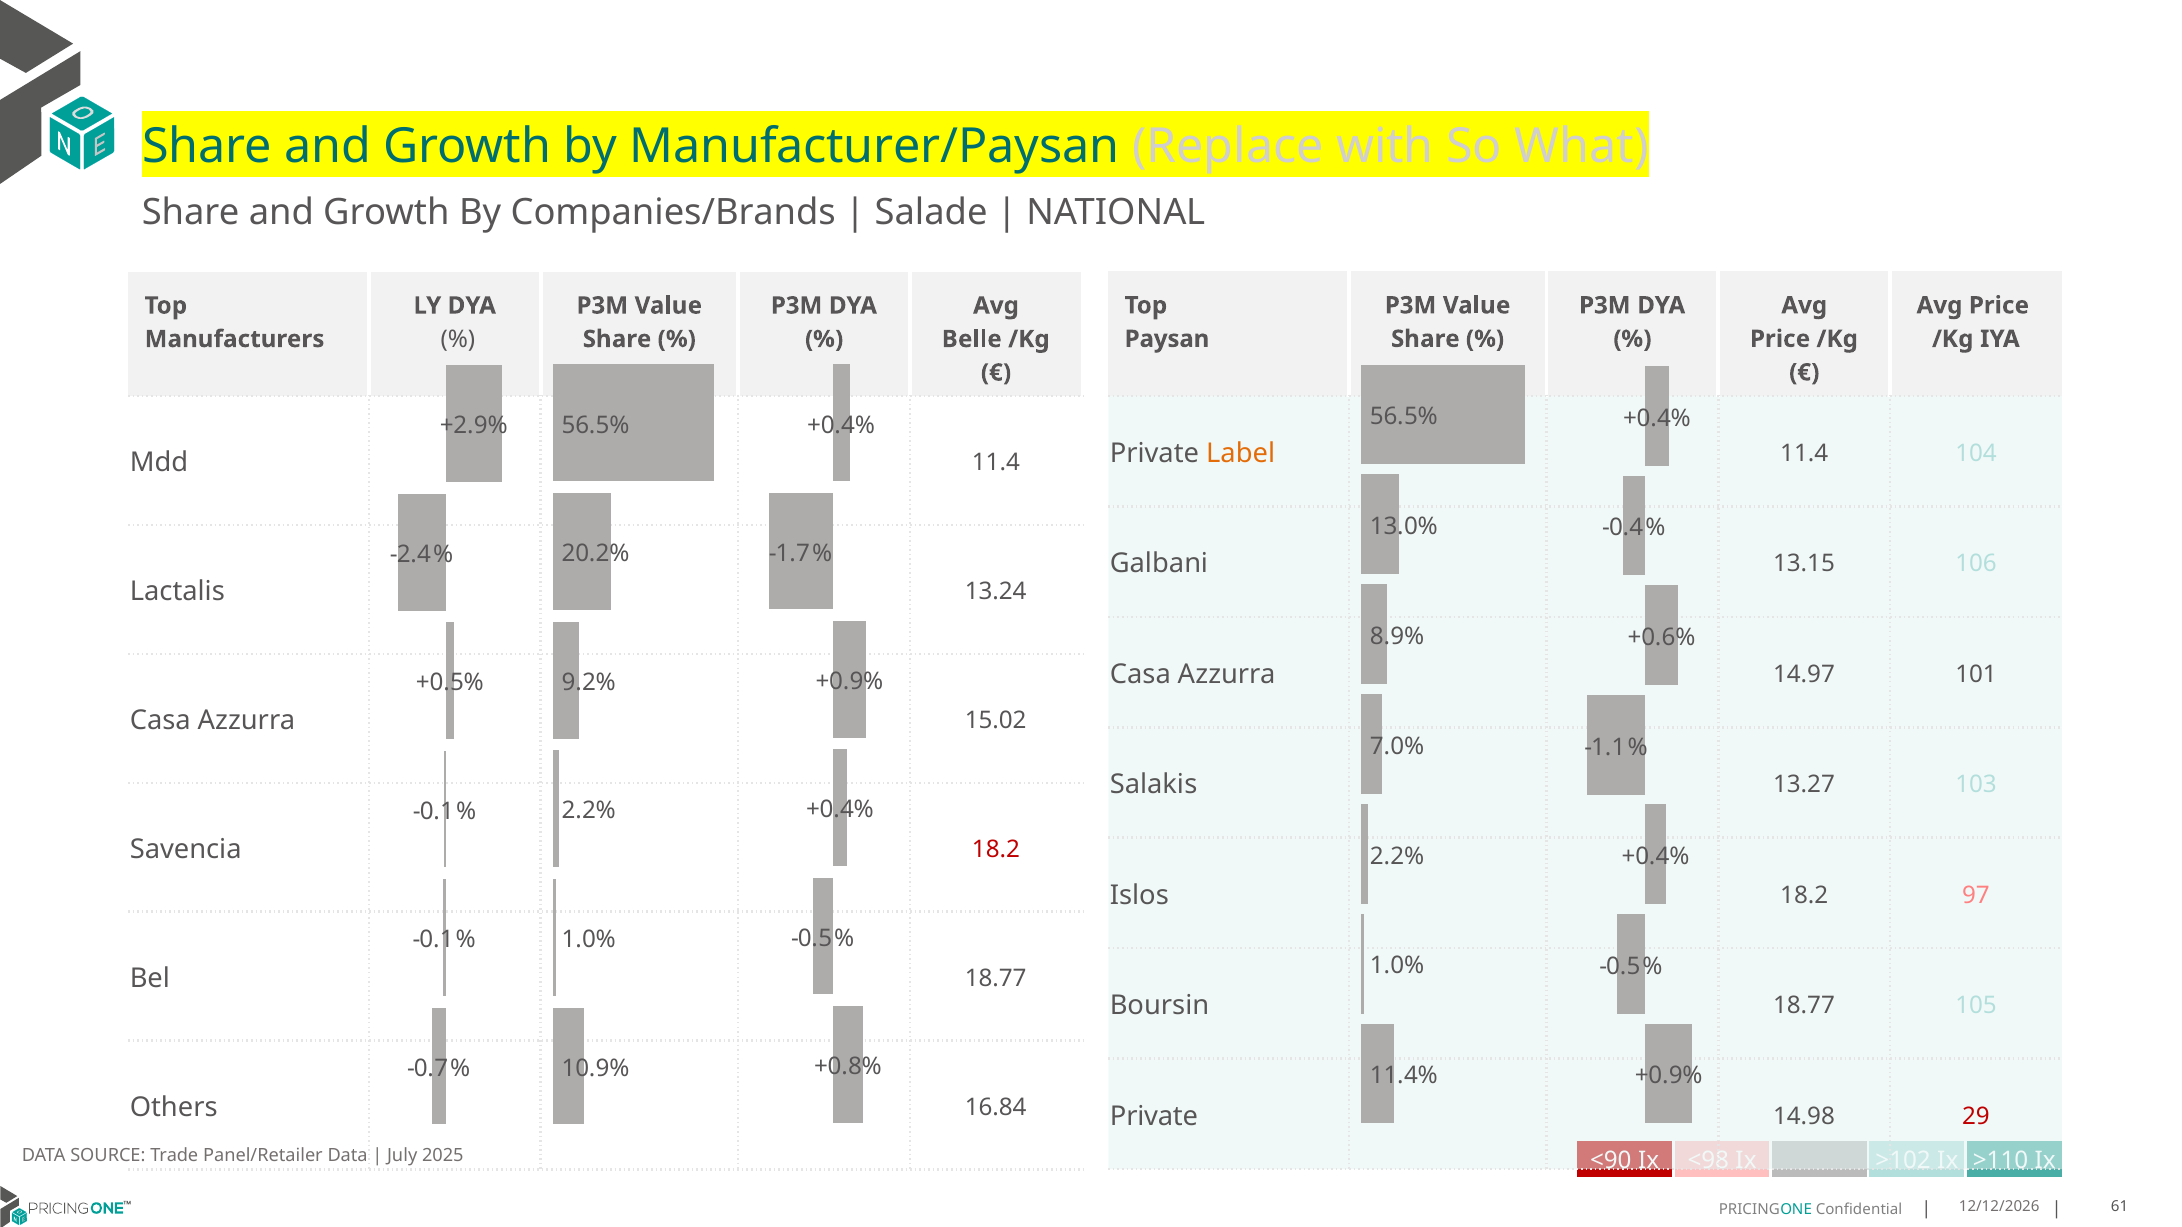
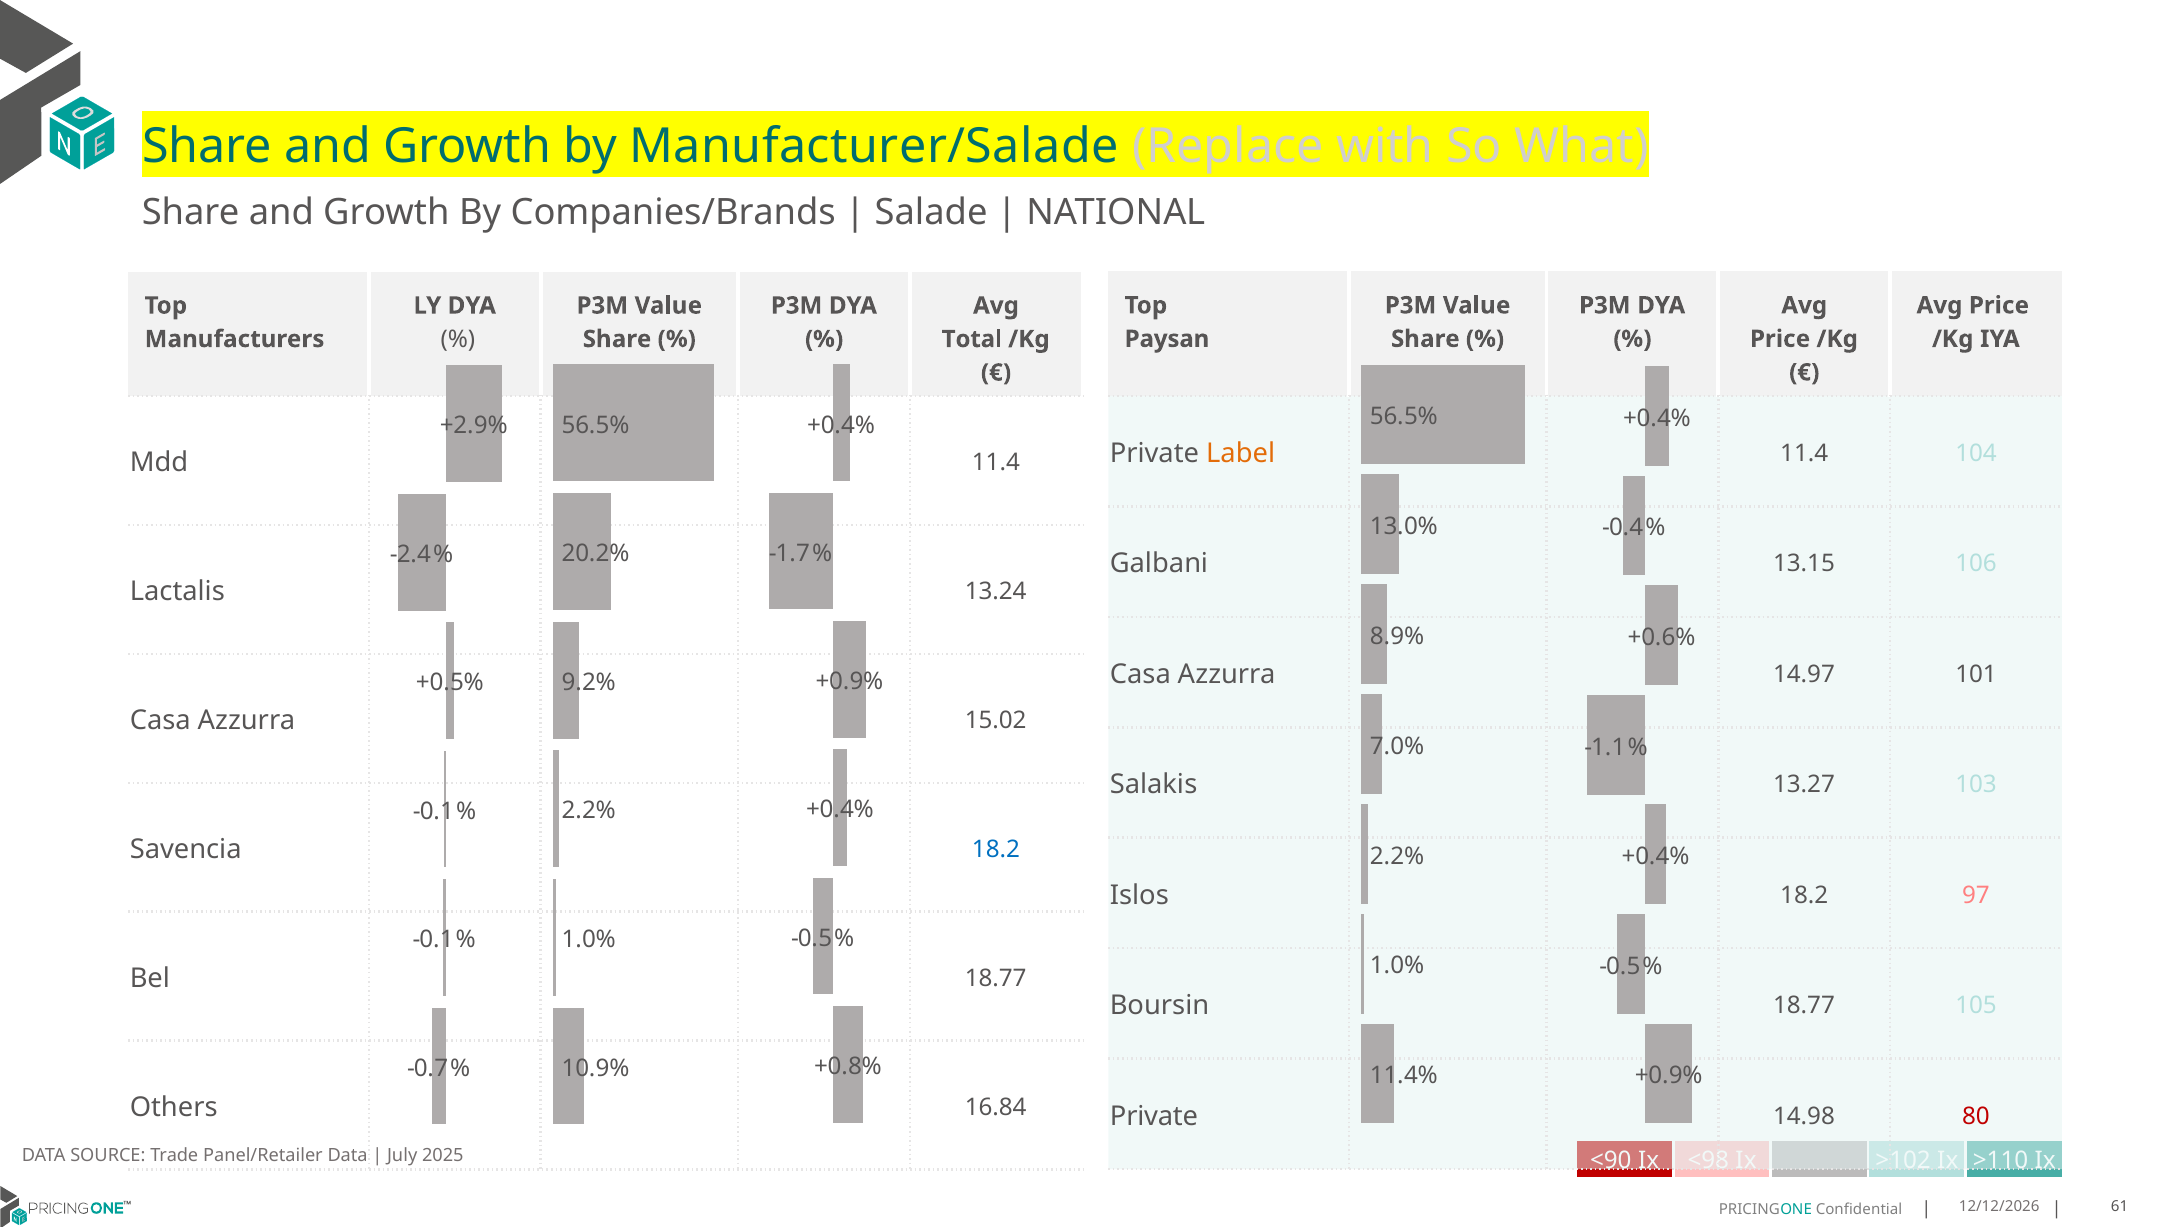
Manufacturer/Paysan: Manufacturer/Paysan -> Manufacturer/Salade
Belle: Belle -> Total
18.2 at (996, 850) colour: red -> blue
29: 29 -> 80
